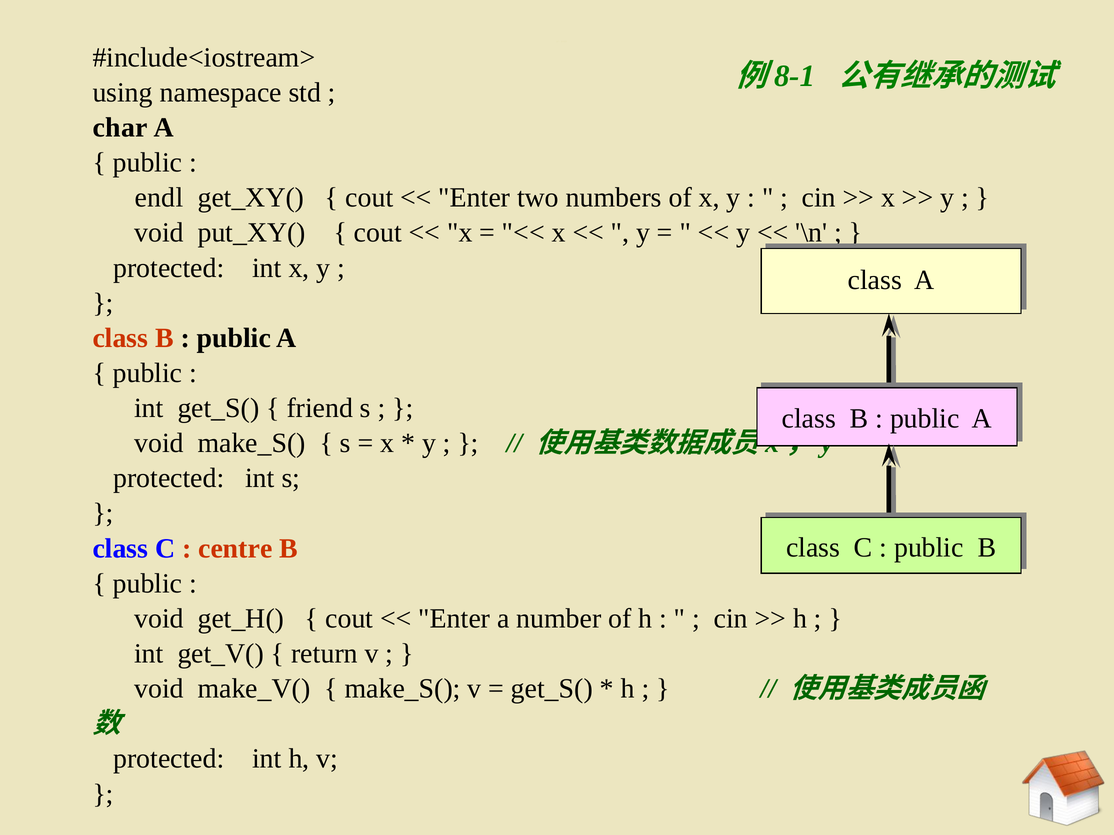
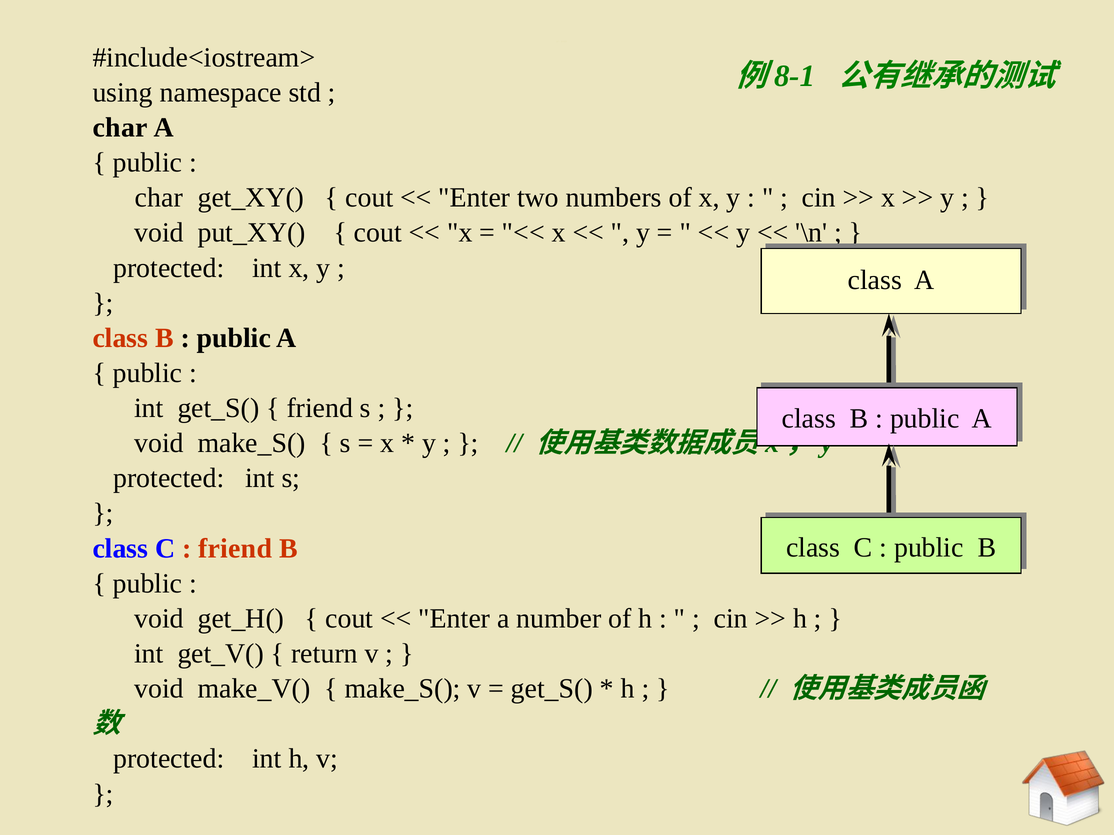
endl at (159, 198): endl -> char
centre at (235, 549): centre -> friend
